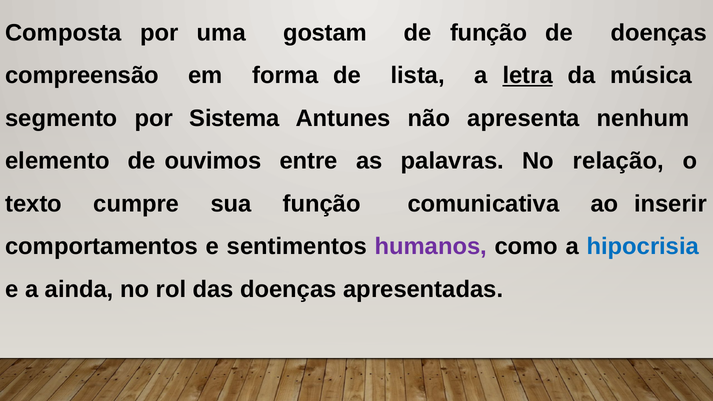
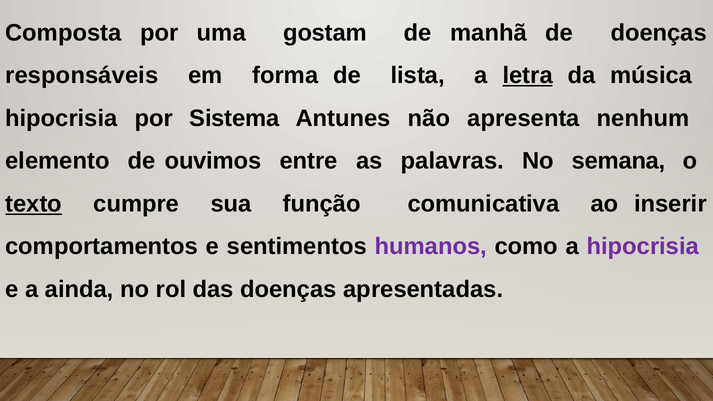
de função: função -> manhã
compreensão: compreensão -> responsáveis
segmento at (61, 118): segmento -> hipocrisia
relação: relação -> semana
texto underline: none -> present
hipocrisia at (643, 247) colour: blue -> purple
